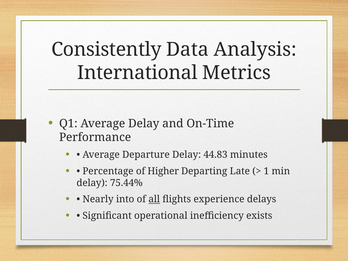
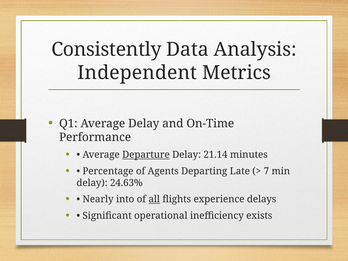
International: International -> Independent
Departure underline: none -> present
44.83: 44.83 -> 21.14
Higher: Higher -> Agents
1: 1 -> 7
75.44%: 75.44% -> 24.63%
